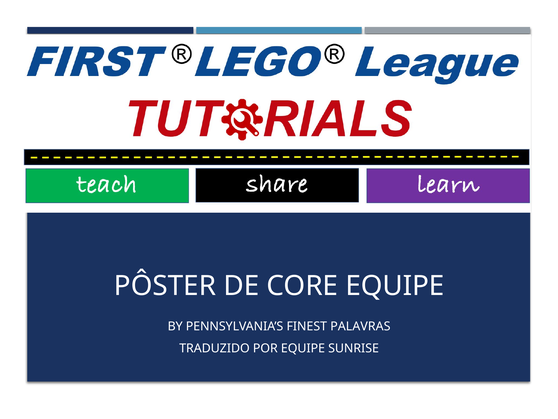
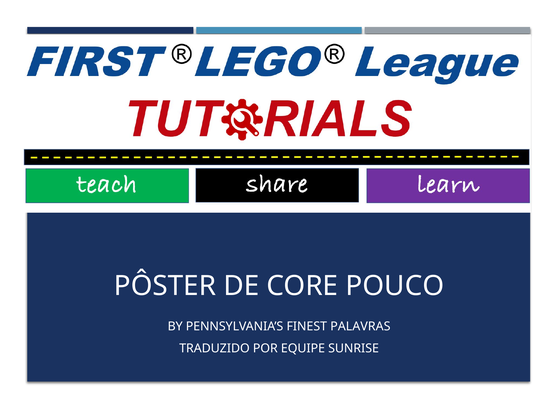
CORE EQUIPE: EQUIPE -> POUCO
